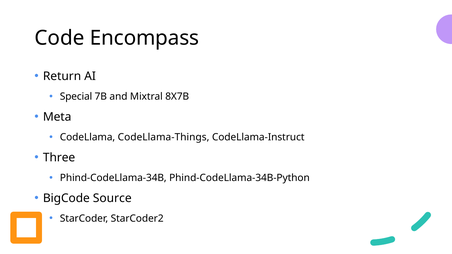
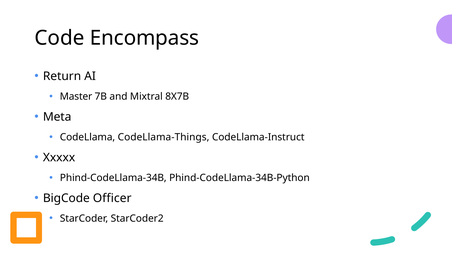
Special: Special -> Master
Three: Three -> Xxxxx
Source: Source -> Officer
